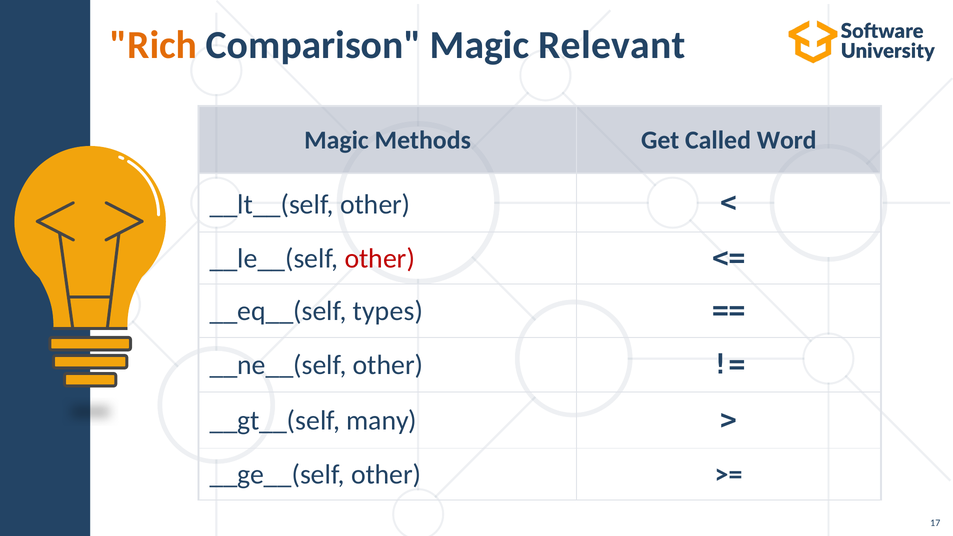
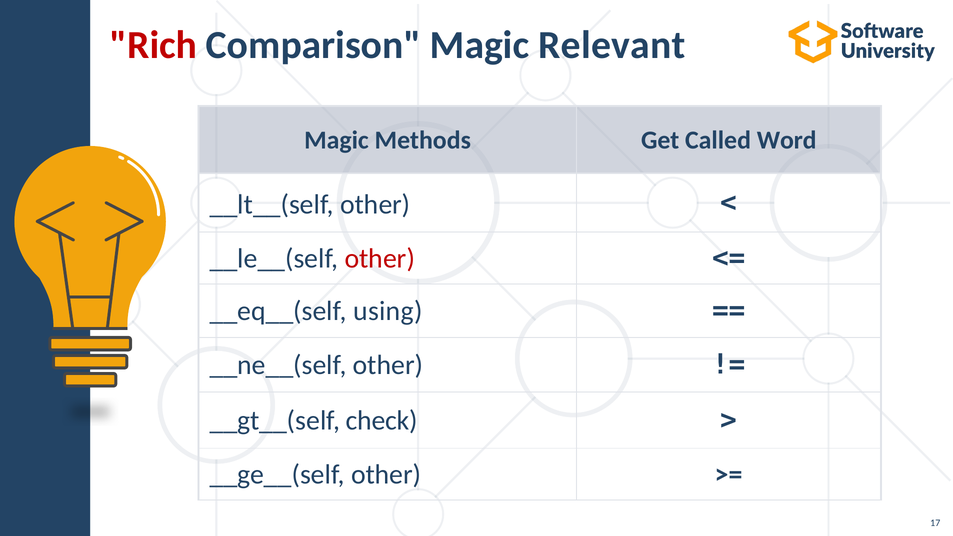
Rich colour: orange -> red
types: types -> using
many: many -> check
